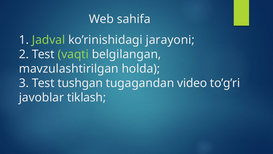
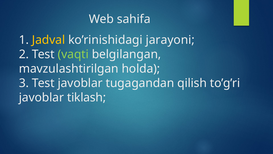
Jadval colour: light green -> yellow
Test tushgan: tushgan -> javoblar
video: video -> qilish
